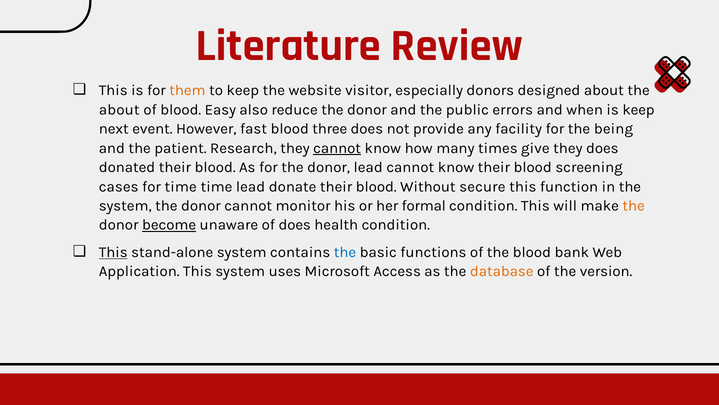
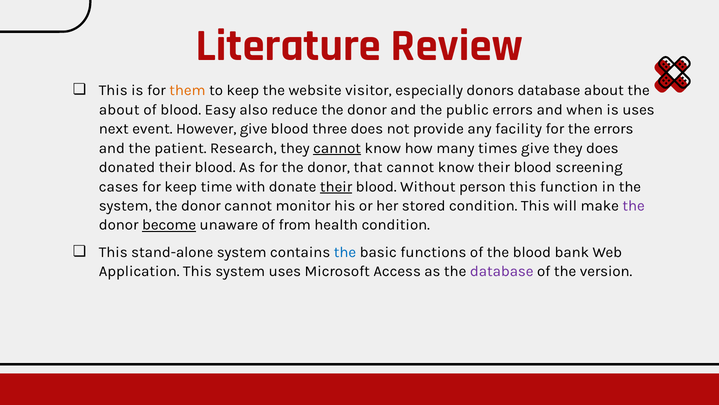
donors designed: designed -> database
is keep: keep -> uses
However fast: fast -> give
the being: being -> errors
donor lead: lead -> that
for time: time -> keep
time lead: lead -> with
their at (336, 186) underline: none -> present
secure: secure -> person
formal: formal -> stored
the at (634, 206) colour: orange -> purple
of does: does -> from
This at (113, 252) underline: present -> none
database at (502, 271) colour: orange -> purple
